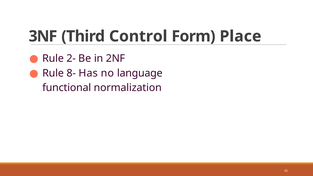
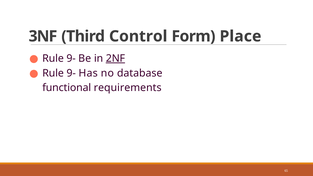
2- at (71, 58): 2- -> 9-
2NF underline: none -> present
8- at (71, 73): 8- -> 9-
language: language -> database
normalization: normalization -> requirements
